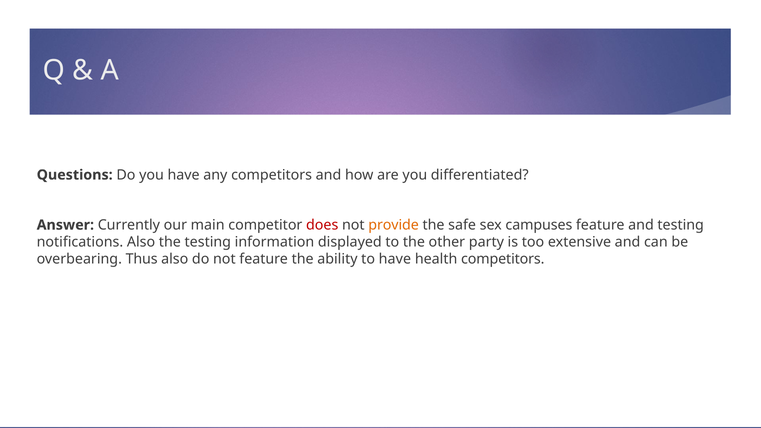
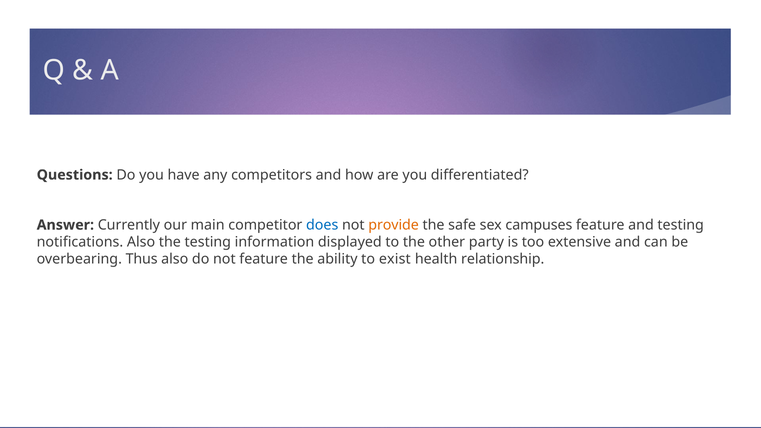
does colour: red -> blue
to have: have -> exist
health competitors: competitors -> relationship
